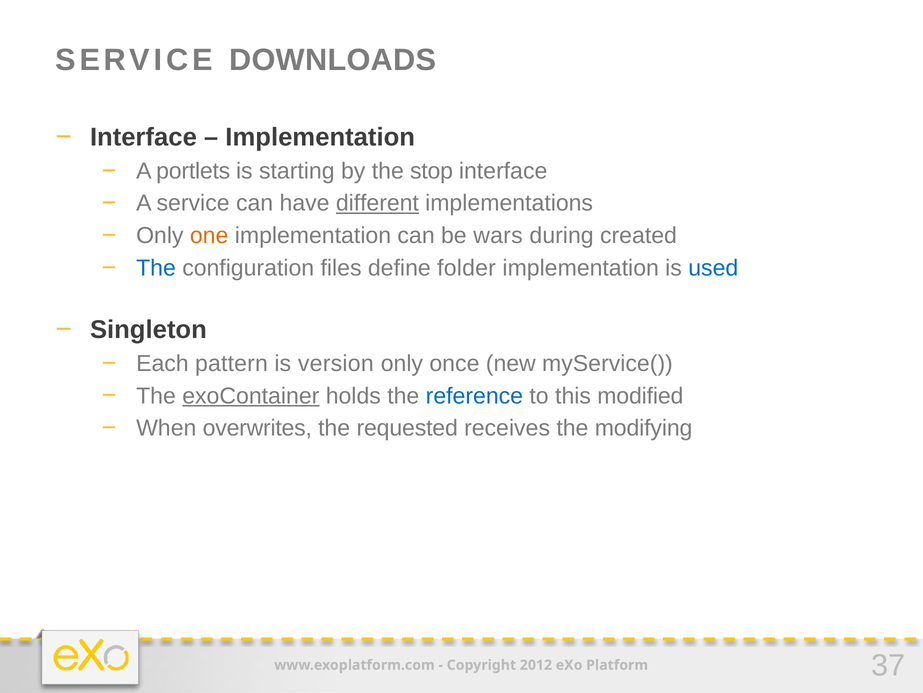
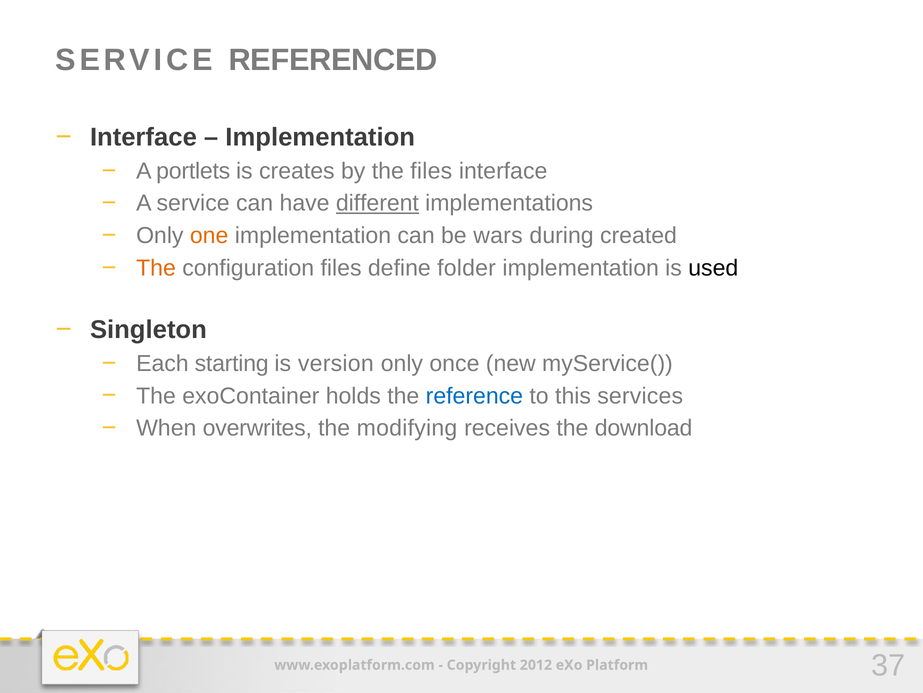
DOWNLOADS: DOWNLOADS -> REFERENCED
starting: starting -> creates
the stop: stop -> files
The at (156, 268) colour: blue -> orange
used colour: blue -> black
pattern: pattern -> starting
exoContainer underline: present -> none
modified: modified -> services
requested: requested -> modifying
modifying: modifying -> download
